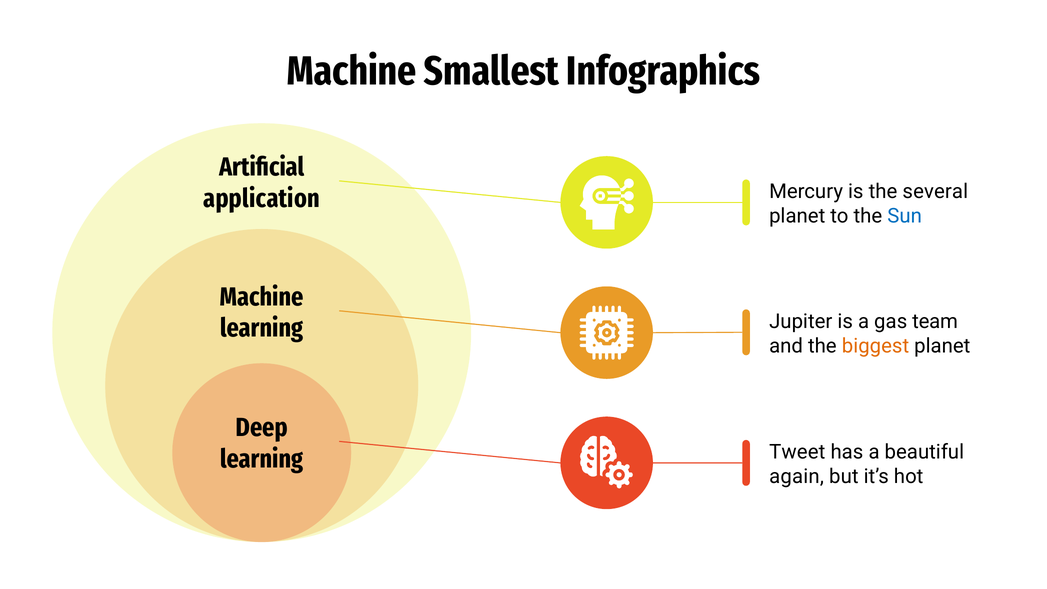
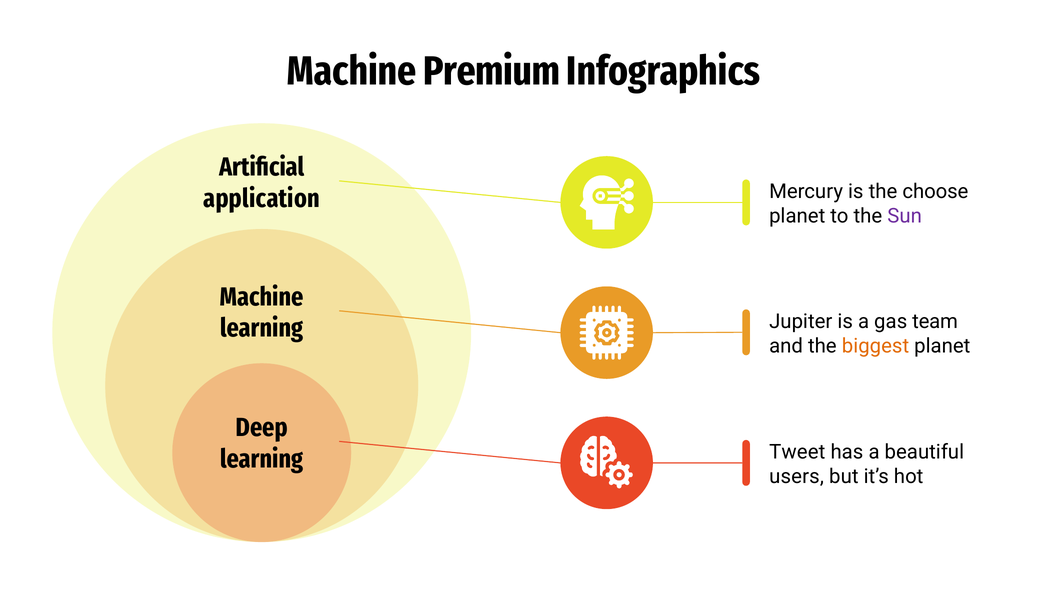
Smallest: Smallest -> Premium
several: several -> choose
Sun colour: blue -> purple
again: again -> users
